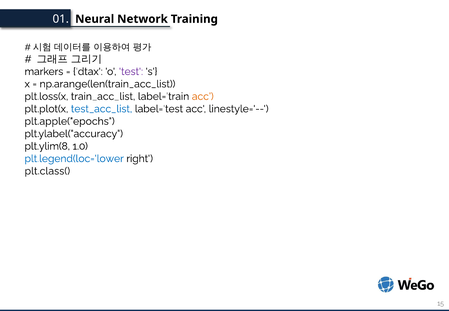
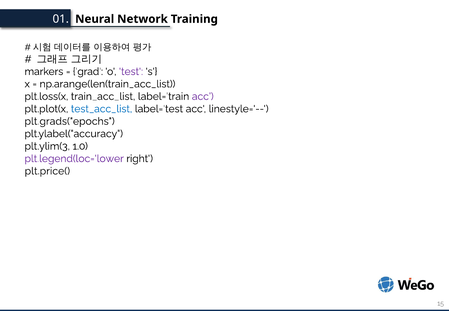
dtax: dtax -> grad
acc at (203, 96) colour: orange -> purple
plt.apple("epochs: plt.apple("epochs -> plt.grads("epochs
plt.ylim(8: plt.ylim(8 -> plt.ylim(3
plt.legend(loc='lower colour: blue -> purple
plt.class(: plt.class( -> plt.price(
